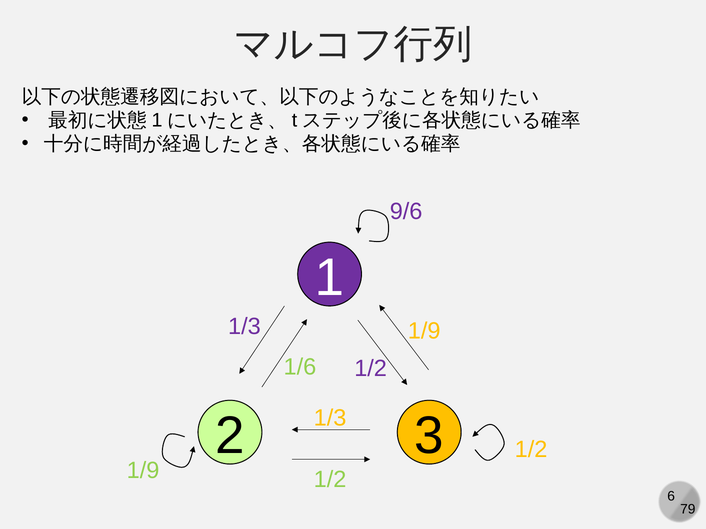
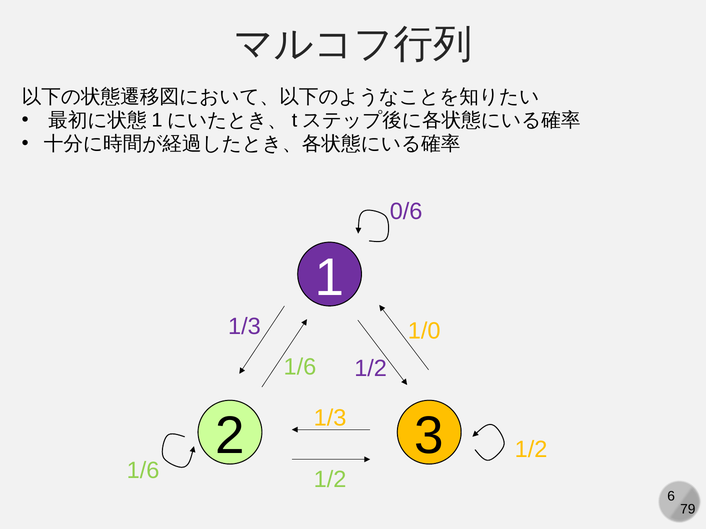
9/6: 9/6 -> 0/6
1/9 at (424, 331): 1/9 -> 1/0
1/9 at (143, 471): 1/9 -> 1/6
